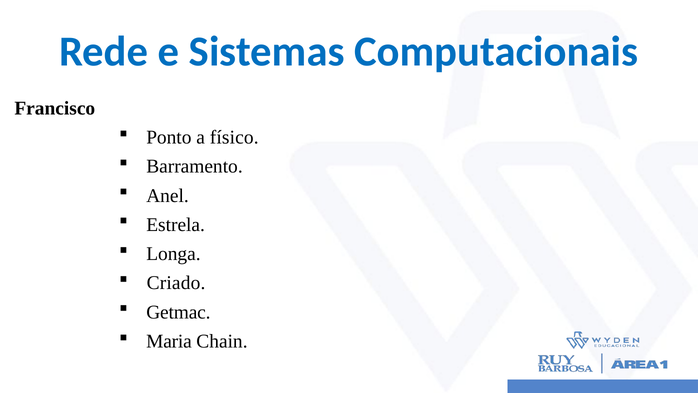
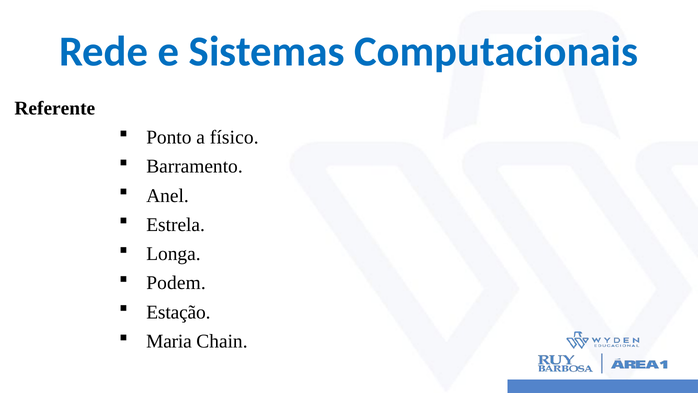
Francisco: Francisco -> Referente
Criado: Criado -> Podem
Getmac: Getmac -> Estação
